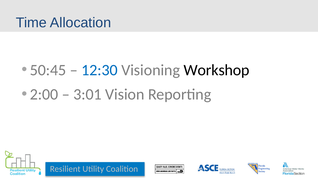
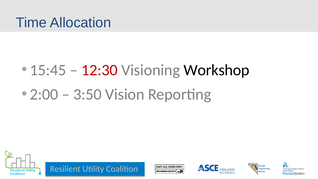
50:45: 50:45 -> 15:45
12:30 colour: blue -> red
3:01: 3:01 -> 3:50
